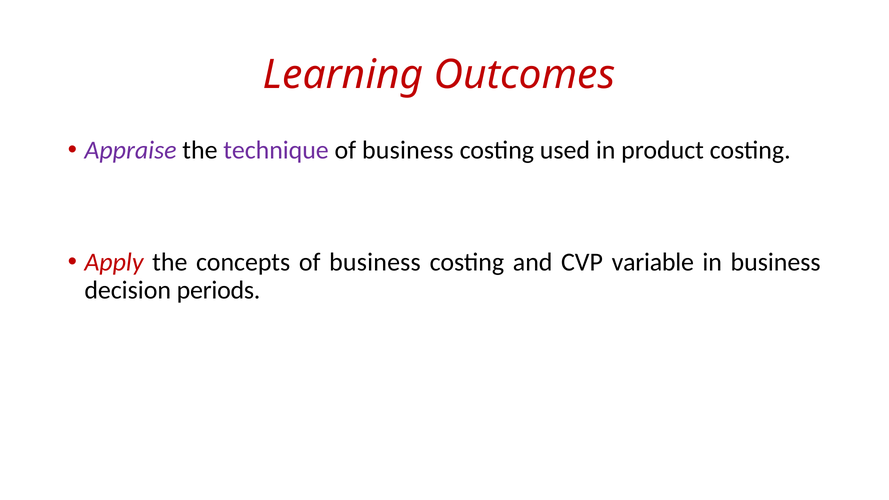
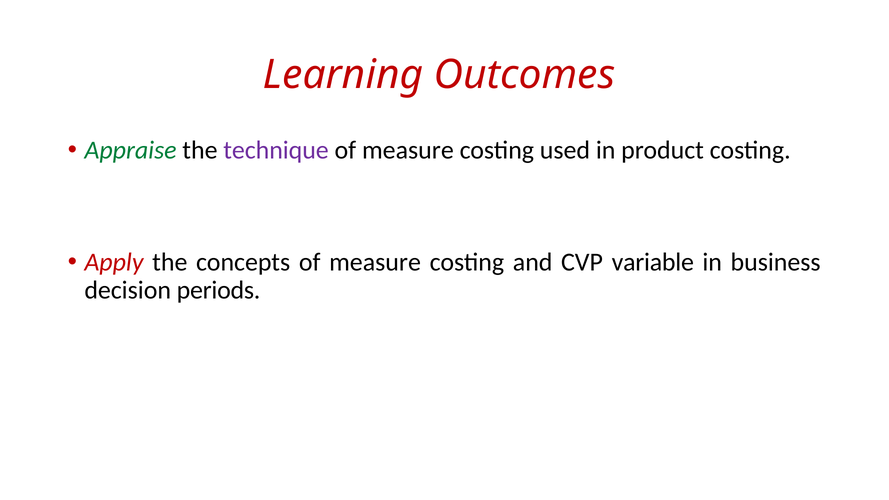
Appraise colour: purple -> green
business at (408, 150): business -> measure
concepts of business: business -> measure
